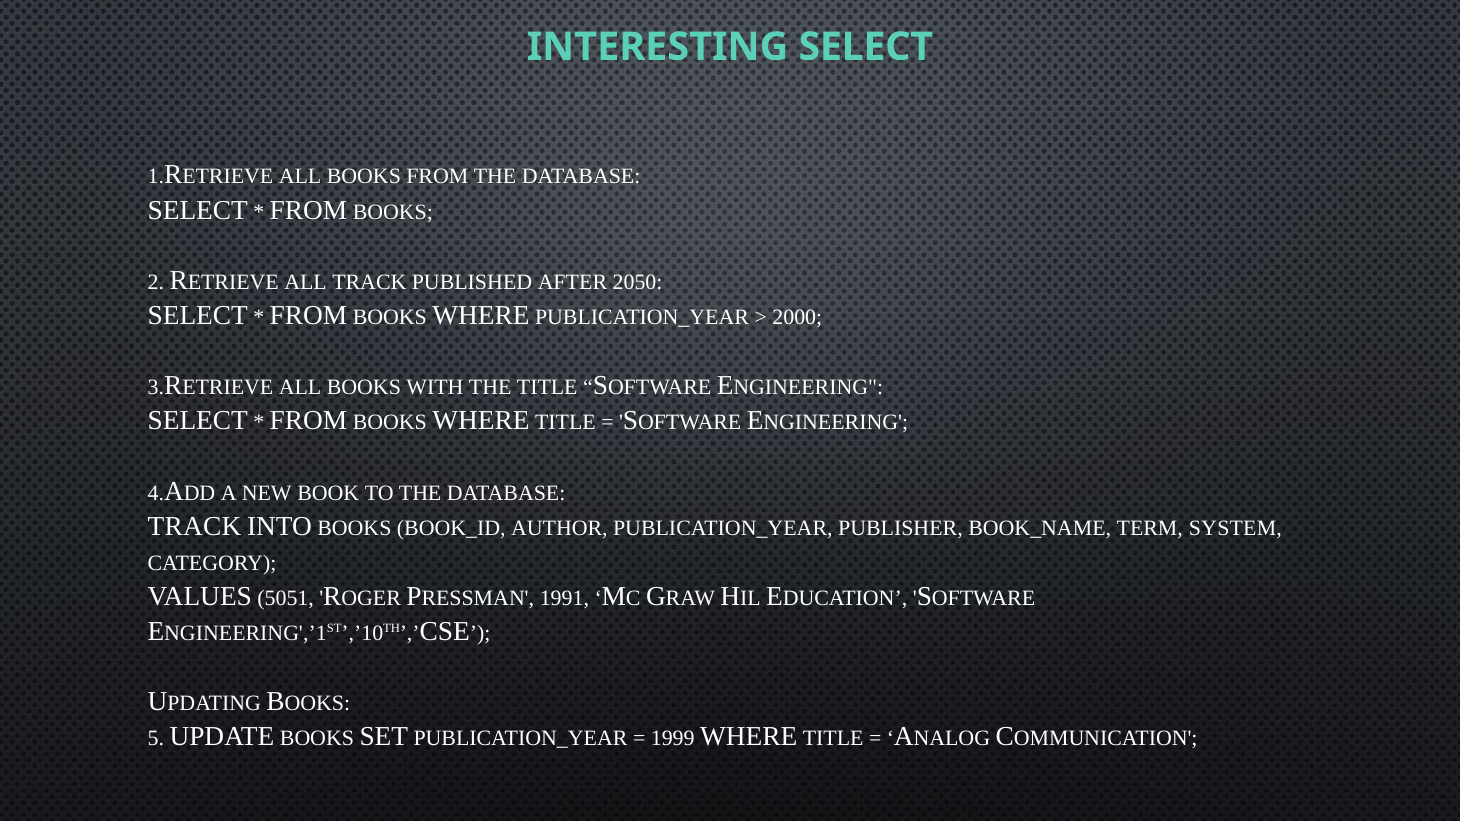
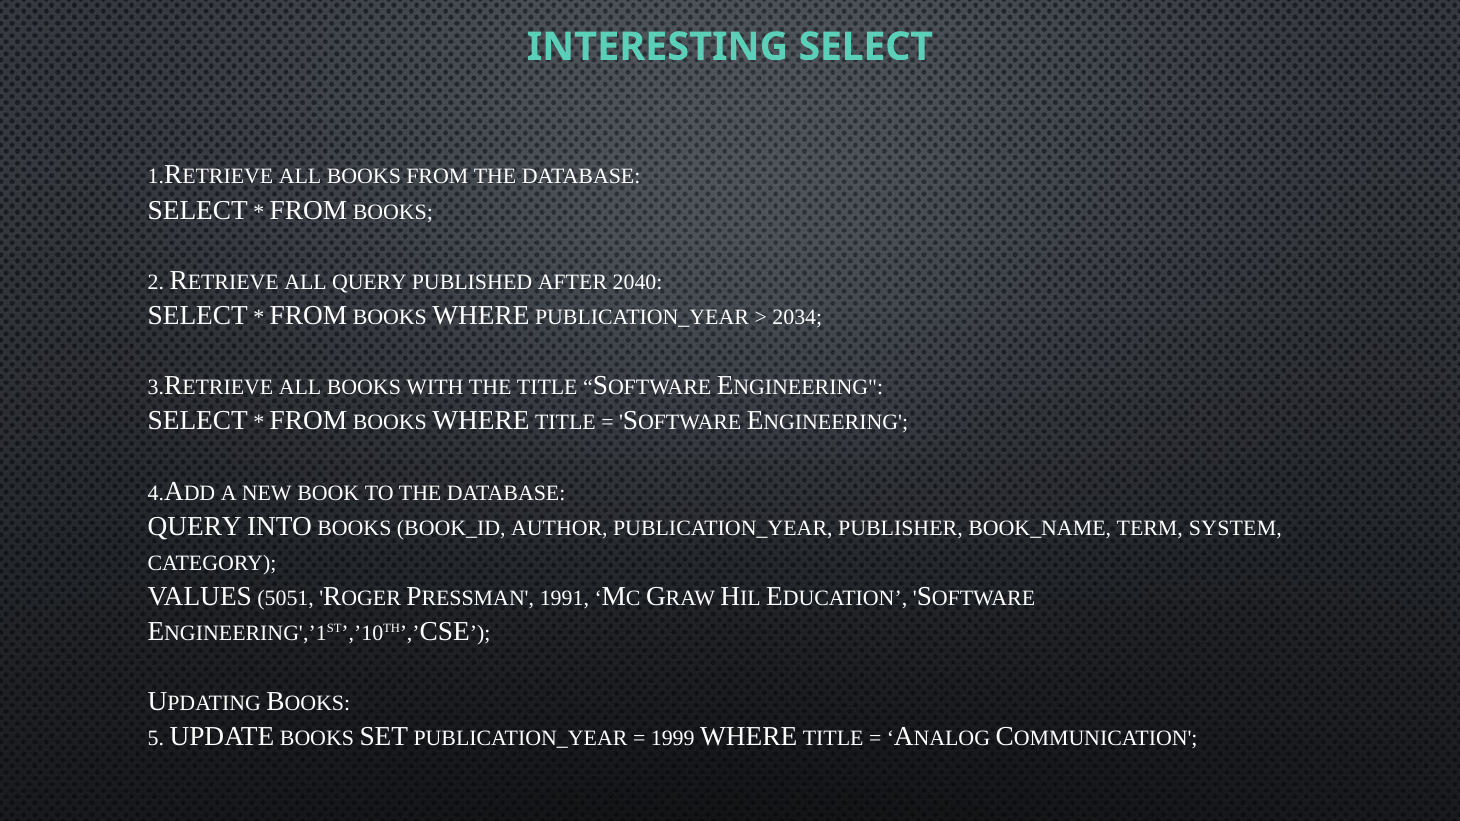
ALL TRACK: TRACK -> QUERY
2050: 2050 -> 2040
2000: 2000 -> 2034
TRACK at (195, 526): TRACK -> QUERY
